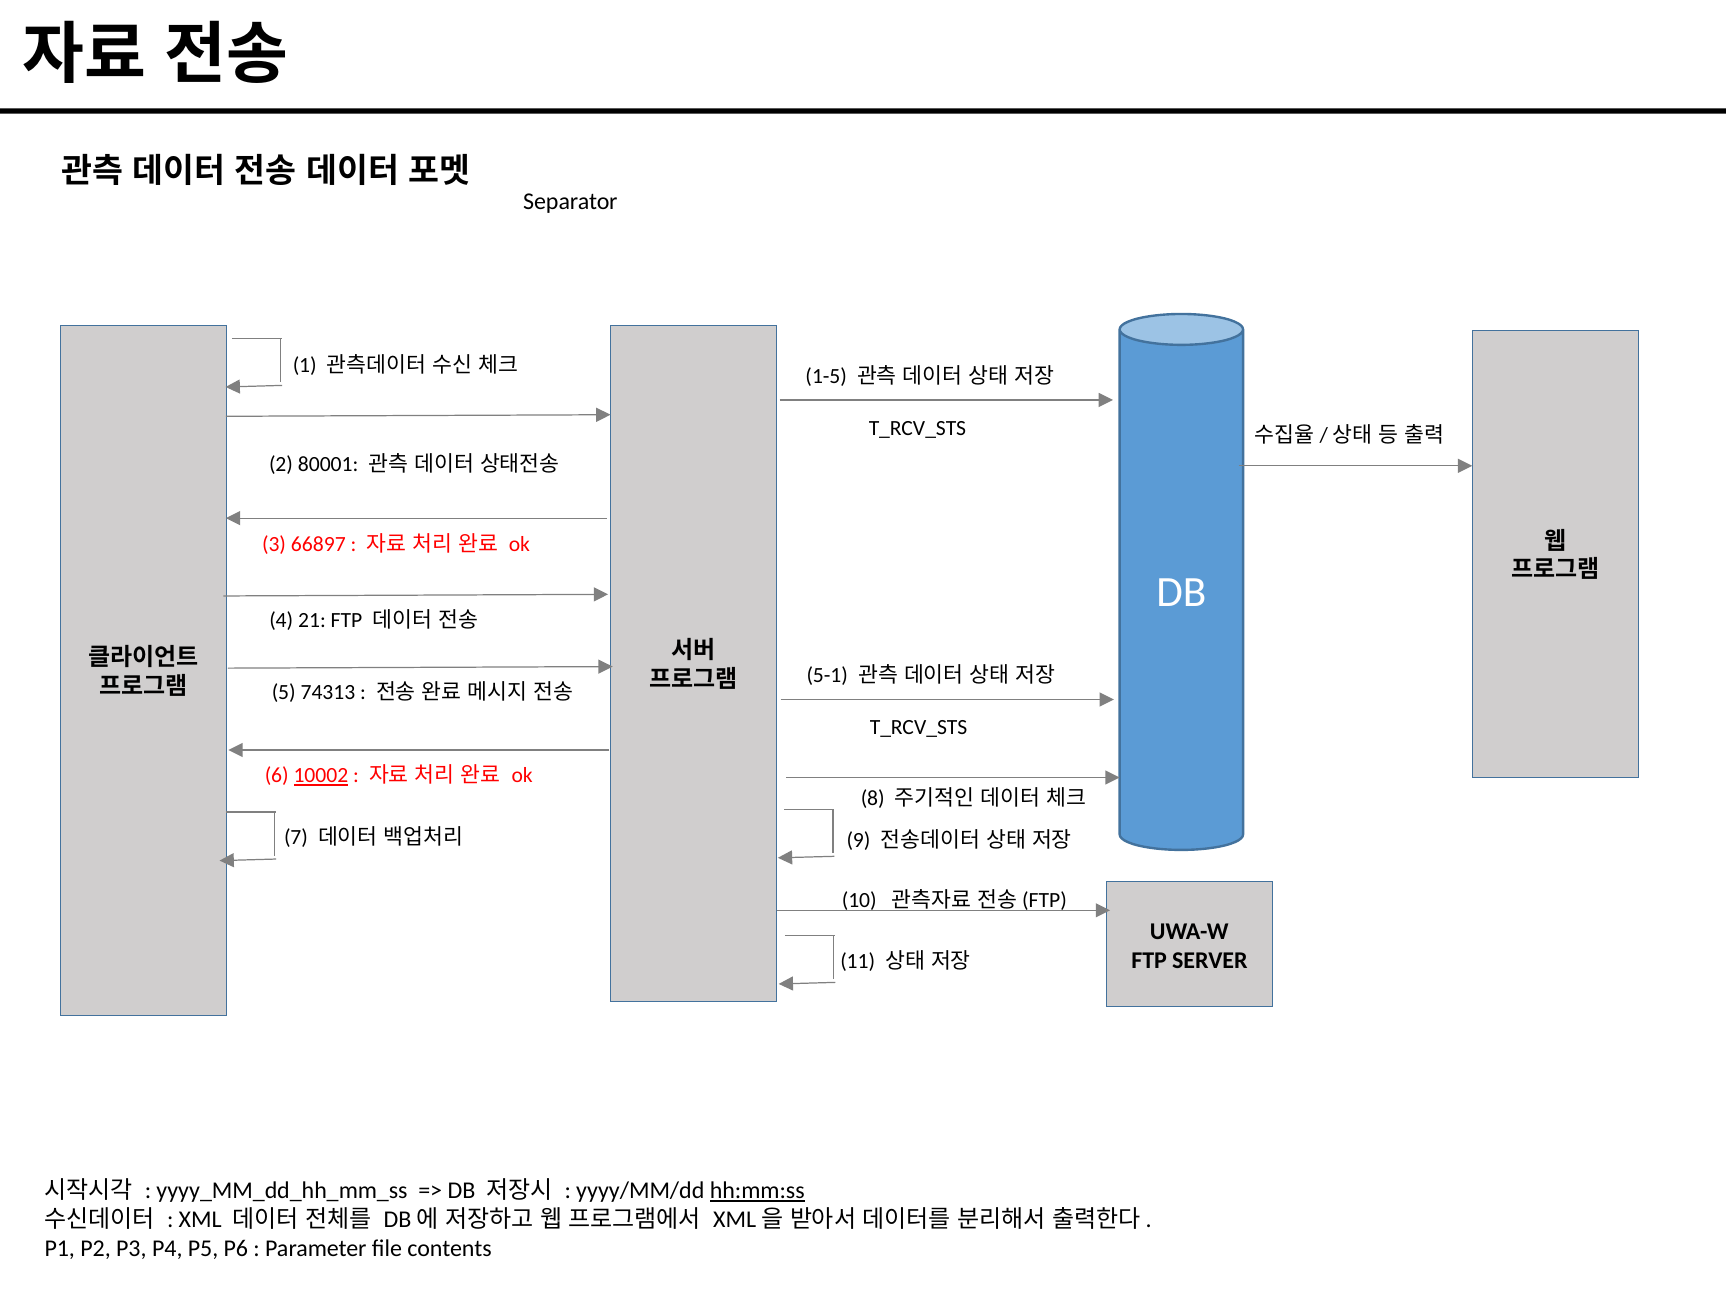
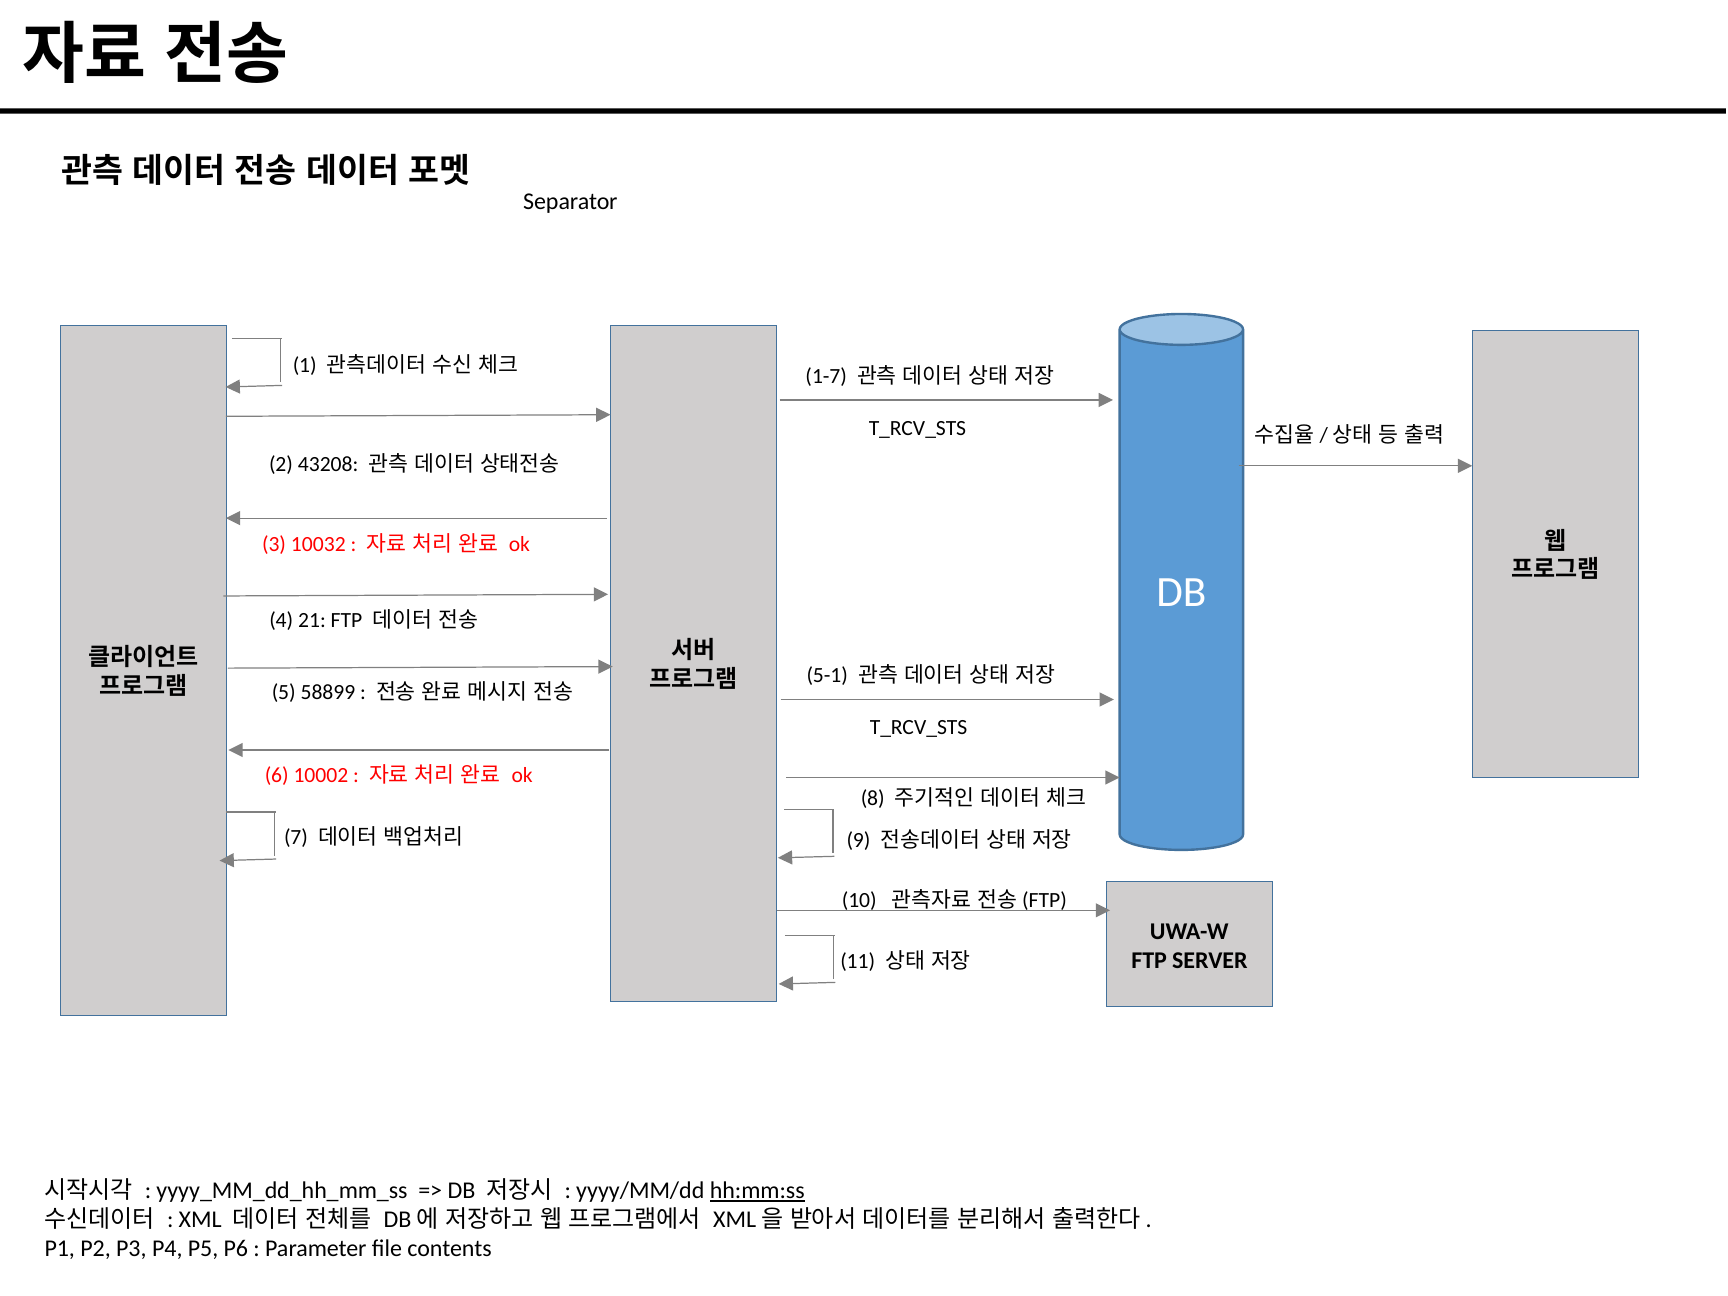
1-5: 1-5 -> 1-7
80001: 80001 -> 43208
66897: 66897 -> 10032
74313: 74313 -> 58899
10002 underline: present -> none
